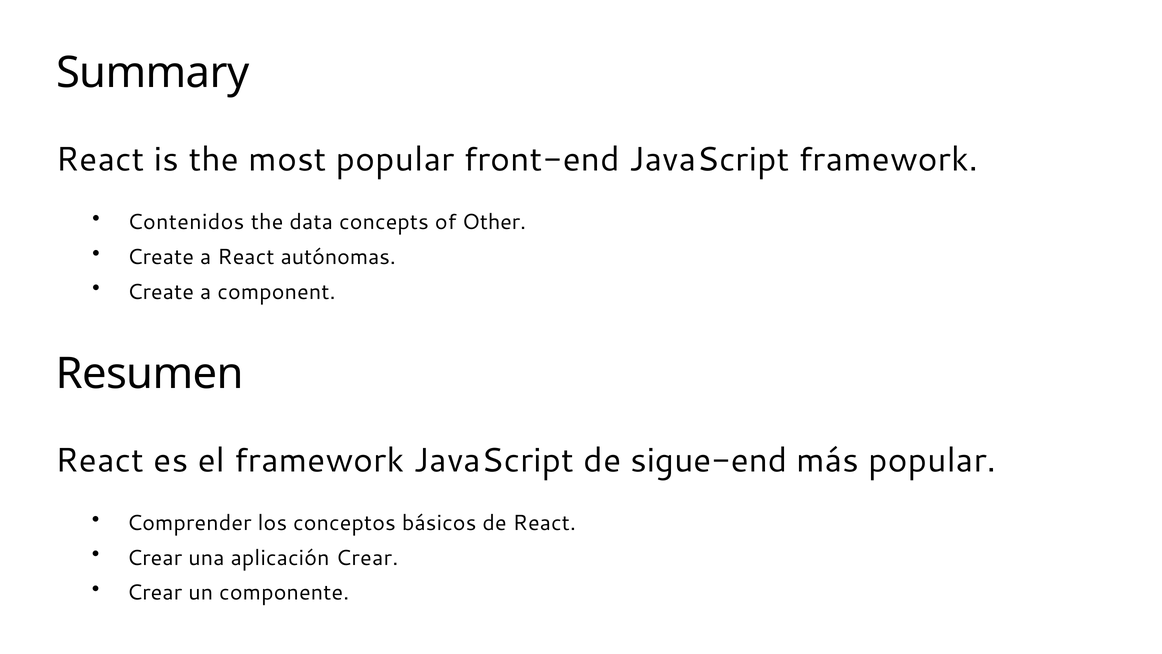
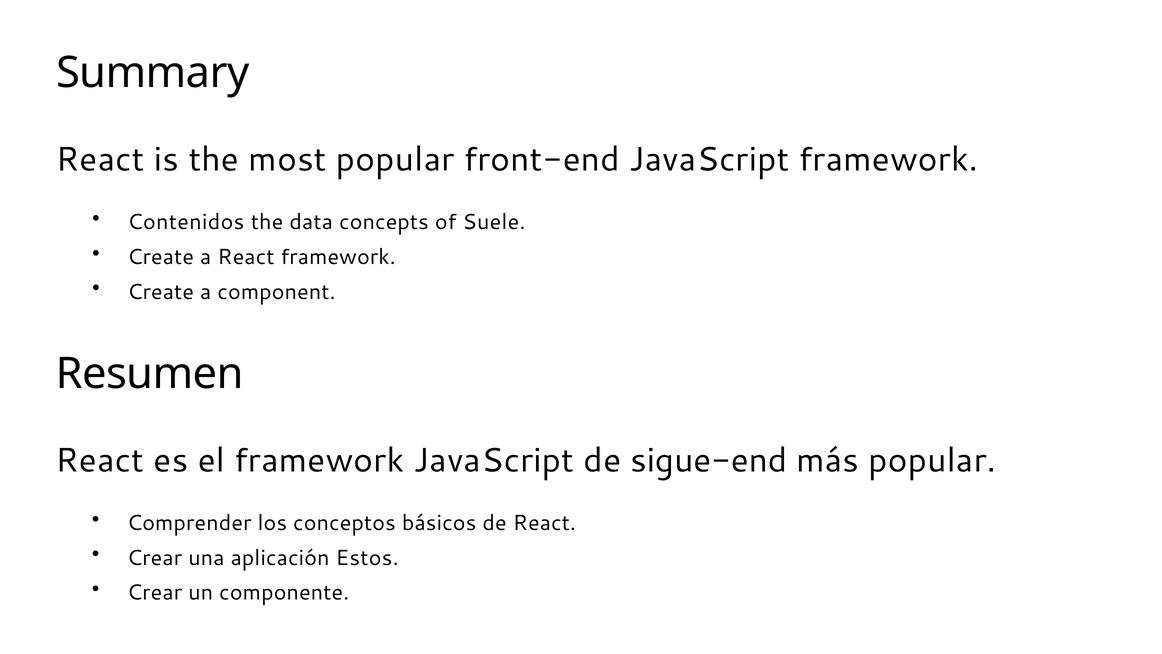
Other: Other -> Suele
React autónomas: autónomas -> framework
aplicación Crear: Crear -> Estos
